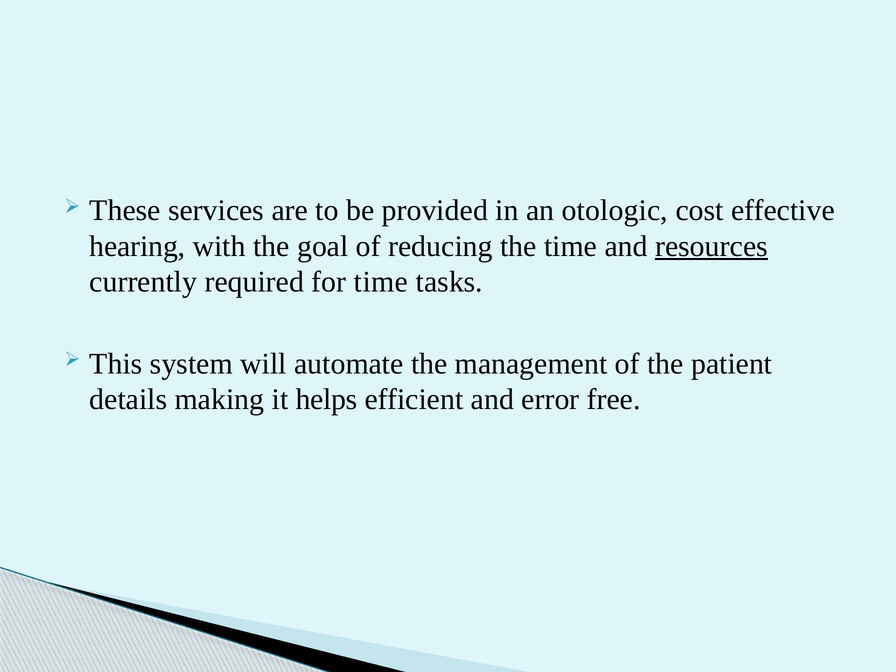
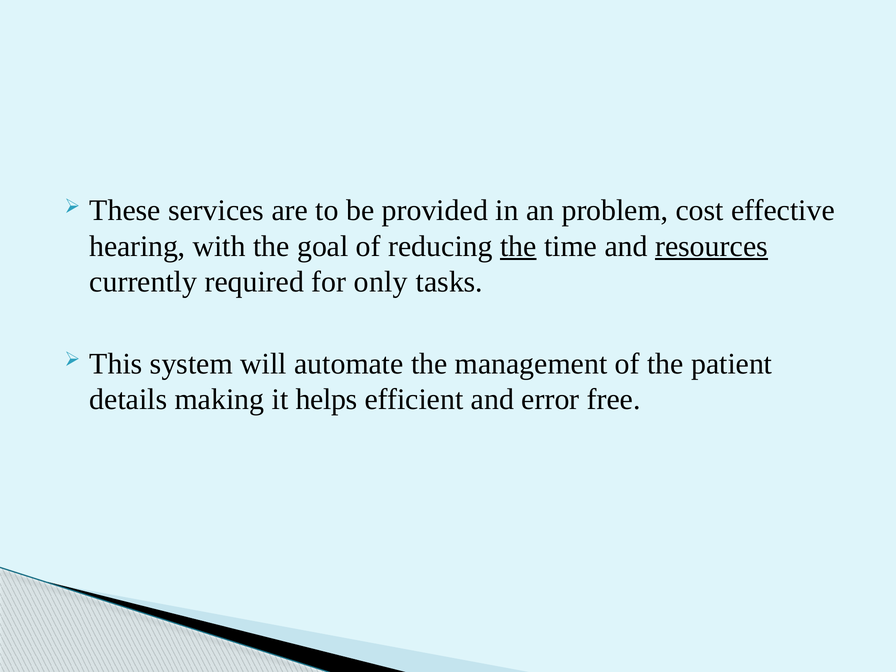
otologic: otologic -> problem
the at (518, 246) underline: none -> present
for time: time -> only
